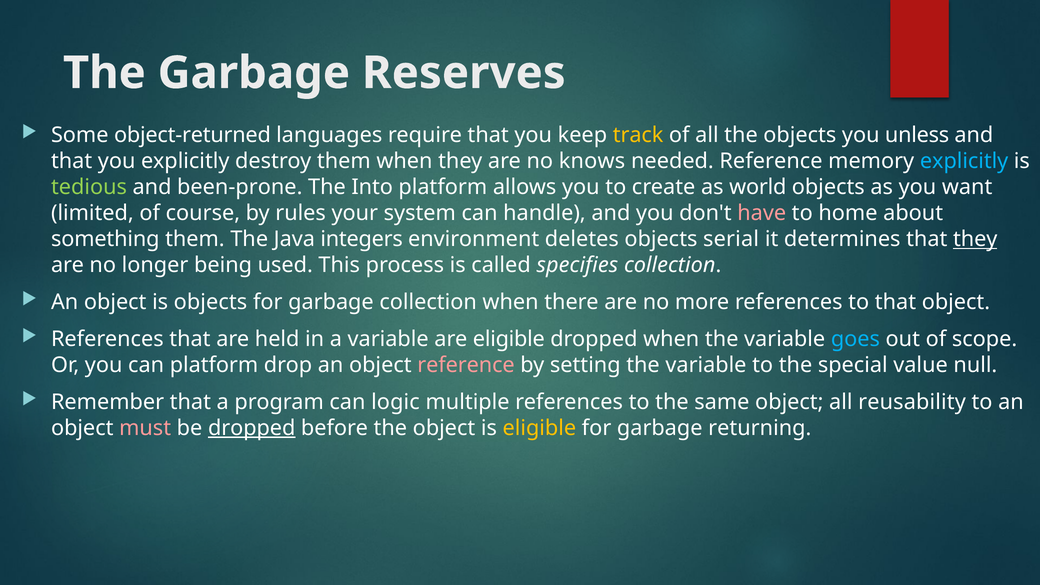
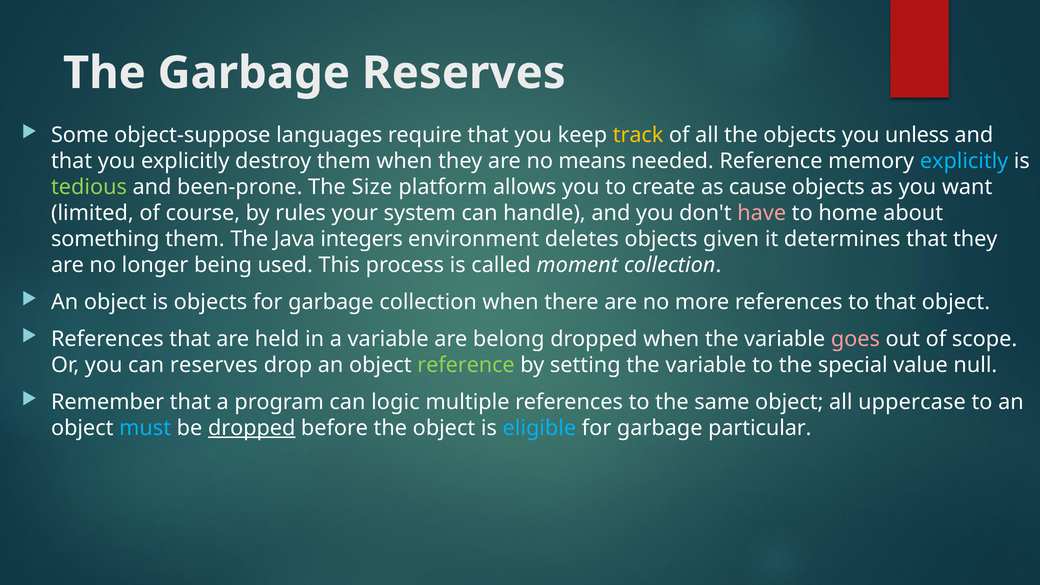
object-returned: object-returned -> object-suppose
knows: knows -> means
Into: Into -> Size
world: world -> cause
serial: serial -> given
they at (975, 239) underline: present -> none
specifies: specifies -> moment
are eligible: eligible -> belong
goes colour: light blue -> pink
can platform: platform -> reserves
reference at (466, 365) colour: pink -> light green
reusability: reusability -> uppercase
must colour: pink -> light blue
eligible at (539, 428) colour: yellow -> light blue
returning: returning -> particular
